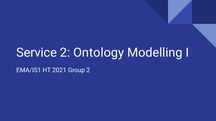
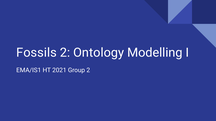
Service: Service -> Fossils
